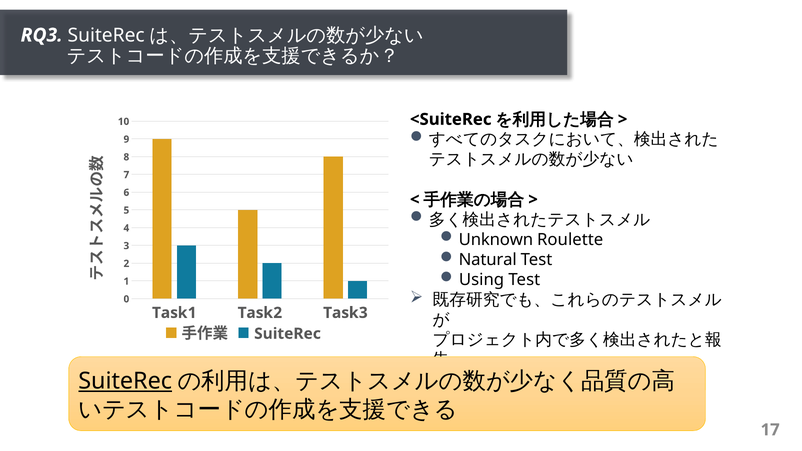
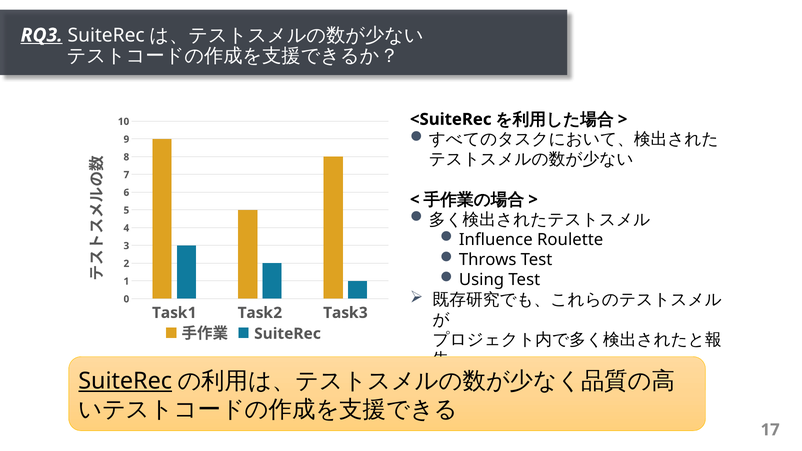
RQ3 underline: none -> present
Unknown: Unknown -> Inﬂuence
Natural: Natural -> Throws
